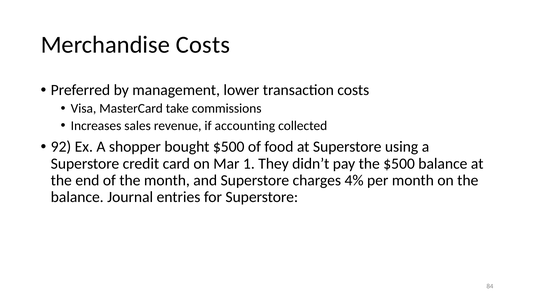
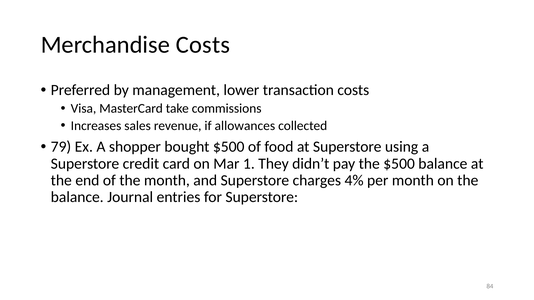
accounting: accounting -> allowances
92: 92 -> 79
